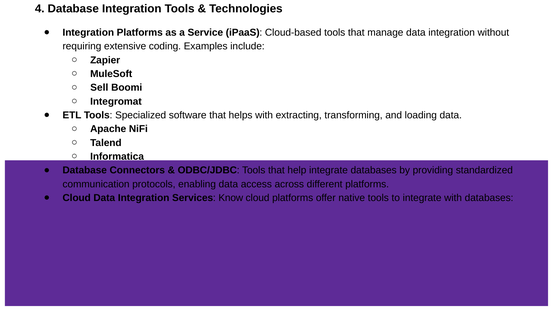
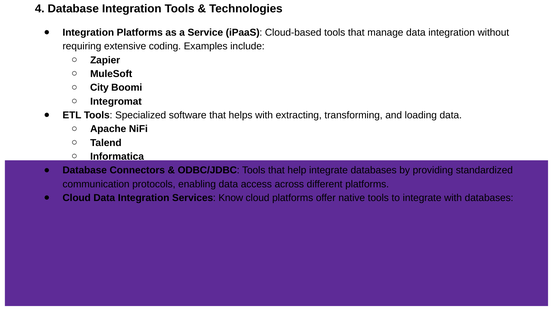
Sell: Sell -> City
